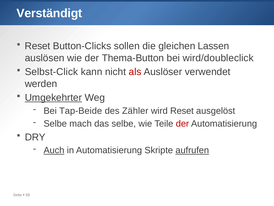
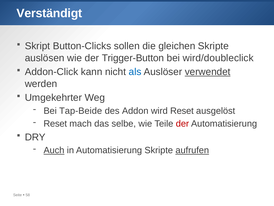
Reset at (38, 46): Reset -> Skript
gleichen Lassen: Lassen -> Skripte
Thema-Button: Thema-Button -> Trigger-Button
Selbst-Click: Selbst-Click -> Addon-Click
als colour: red -> blue
verwendet underline: none -> present
Umgekehrter underline: present -> none
Zähler: Zähler -> Addon
Selbe at (55, 123): Selbe -> Reset
